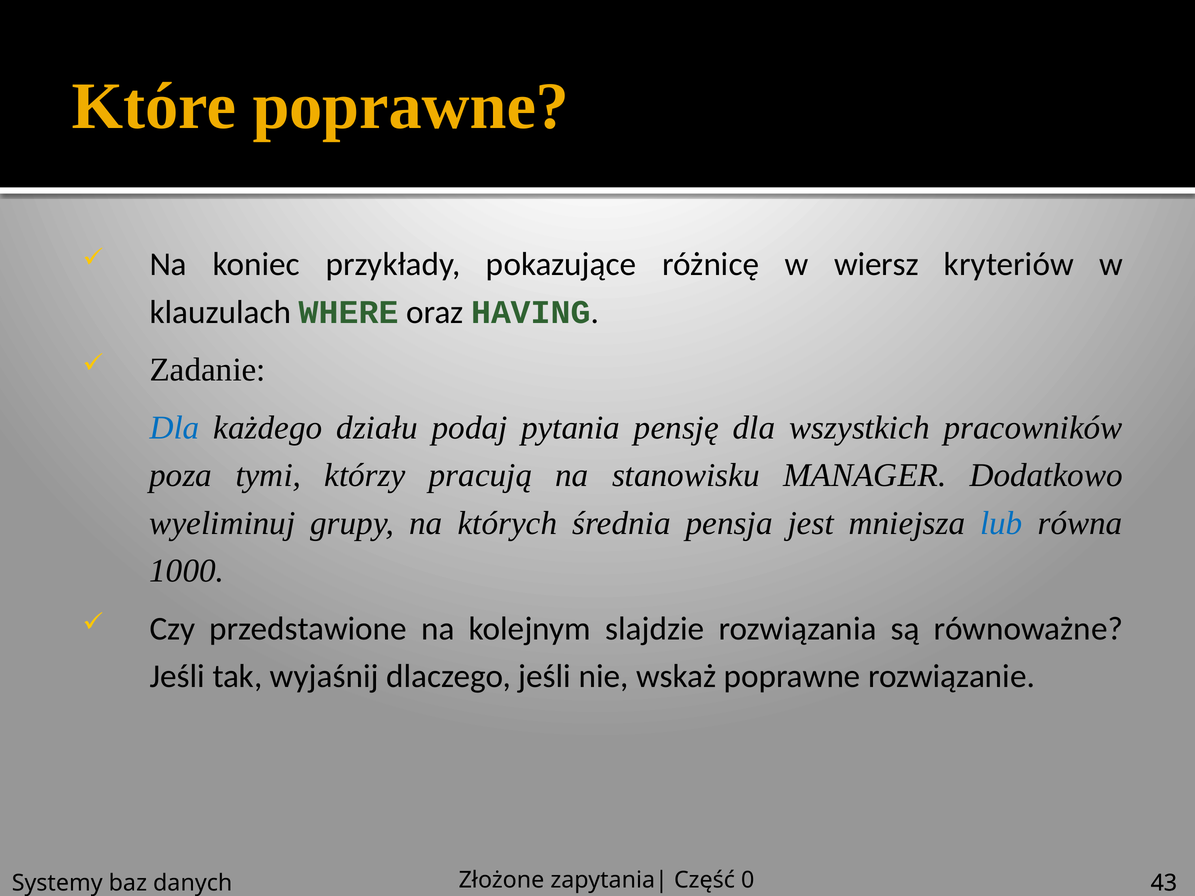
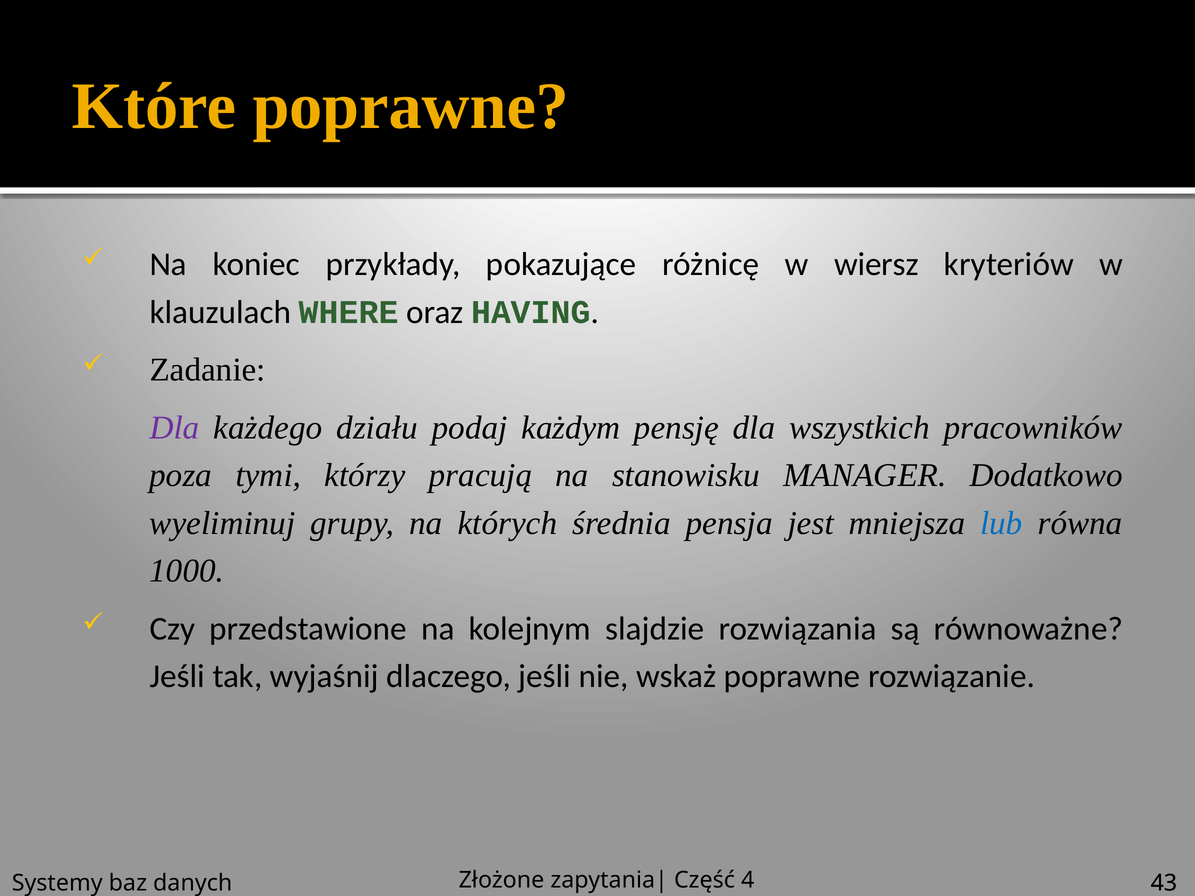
Dla at (175, 428) colour: blue -> purple
pytania: pytania -> każdym
0: 0 -> 4
